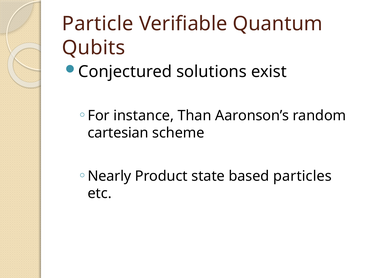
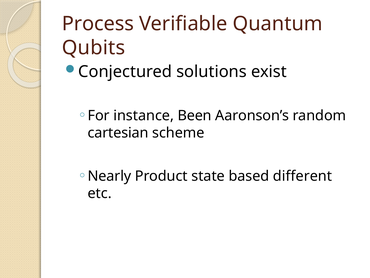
Particle: Particle -> Process
Than: Than -> Been
particles: particles -> different
